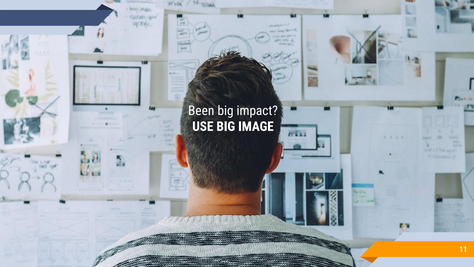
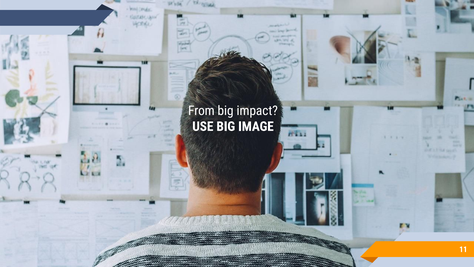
Been: Been -> From
